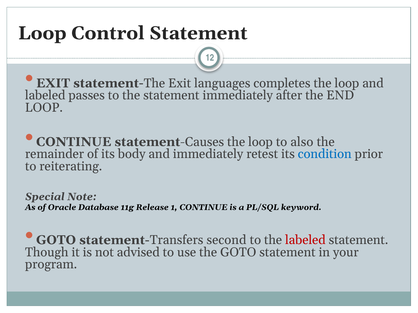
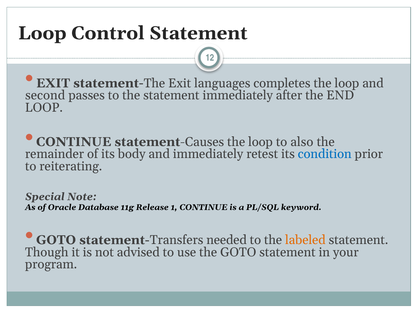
labeled at (45, 96): labeled -> second
second: second -> needed
labeled at (305, 240) colour: red -> orange
